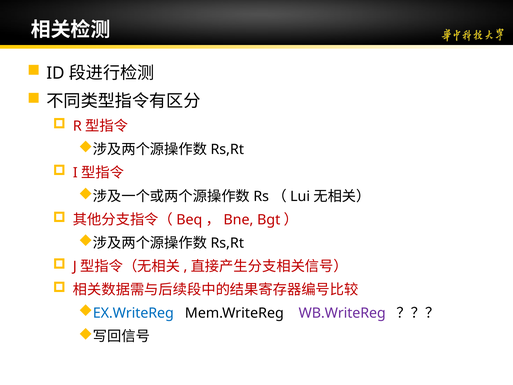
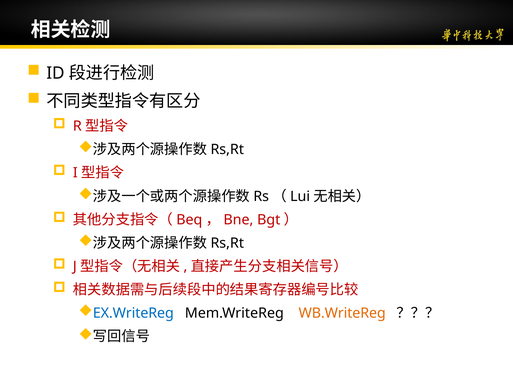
WB.WriteReg colour: purple -> orange
